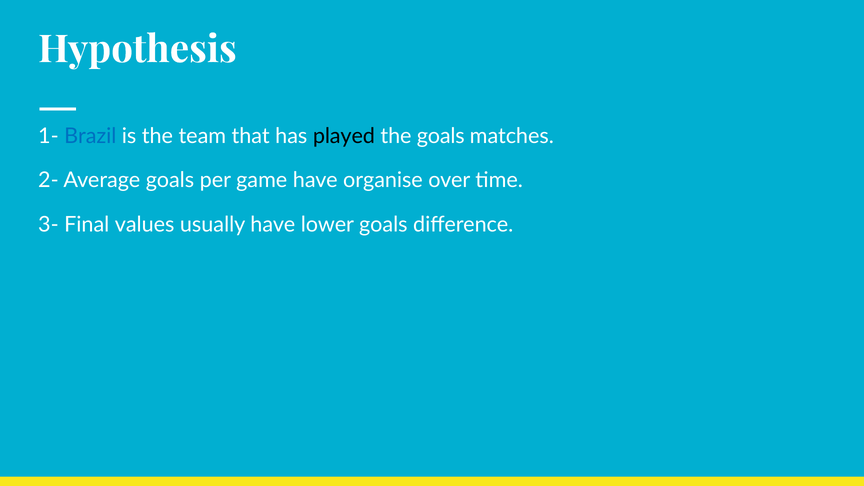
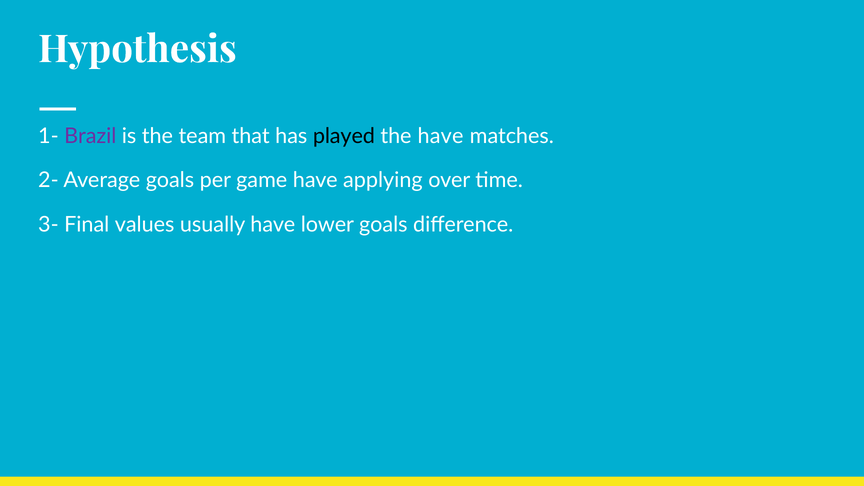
Brazil colour: blue -> purple
the goals: goals -> have
organise: organise -> applying
